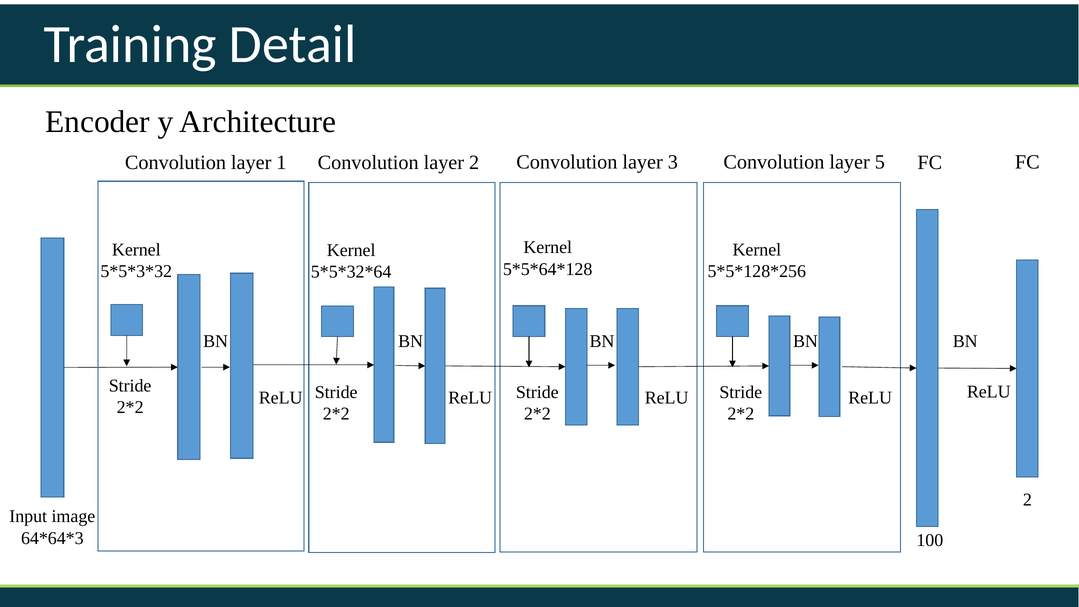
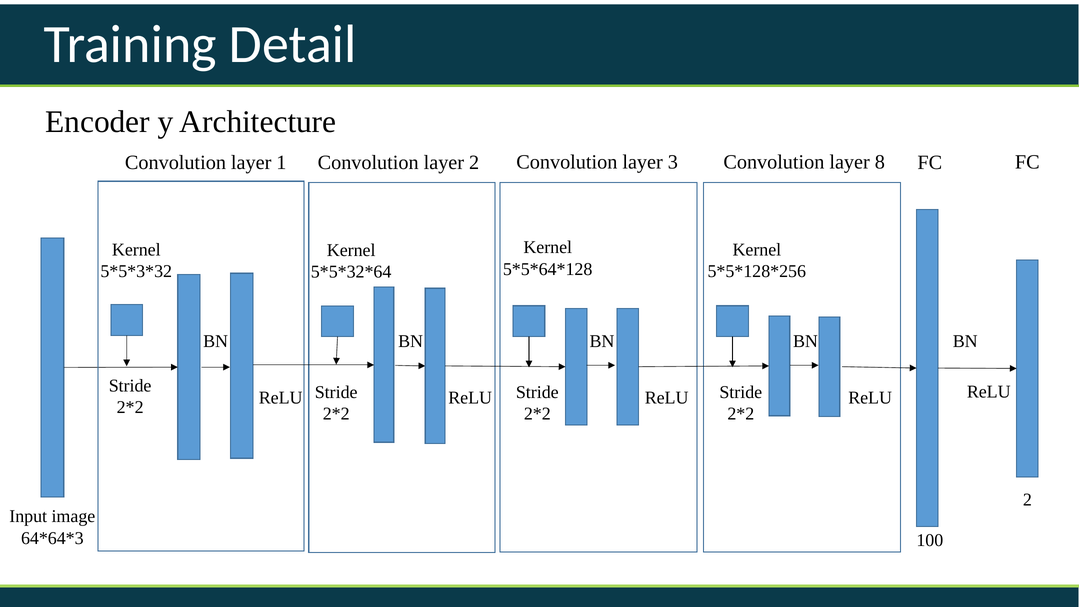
5: 5 -> 8
